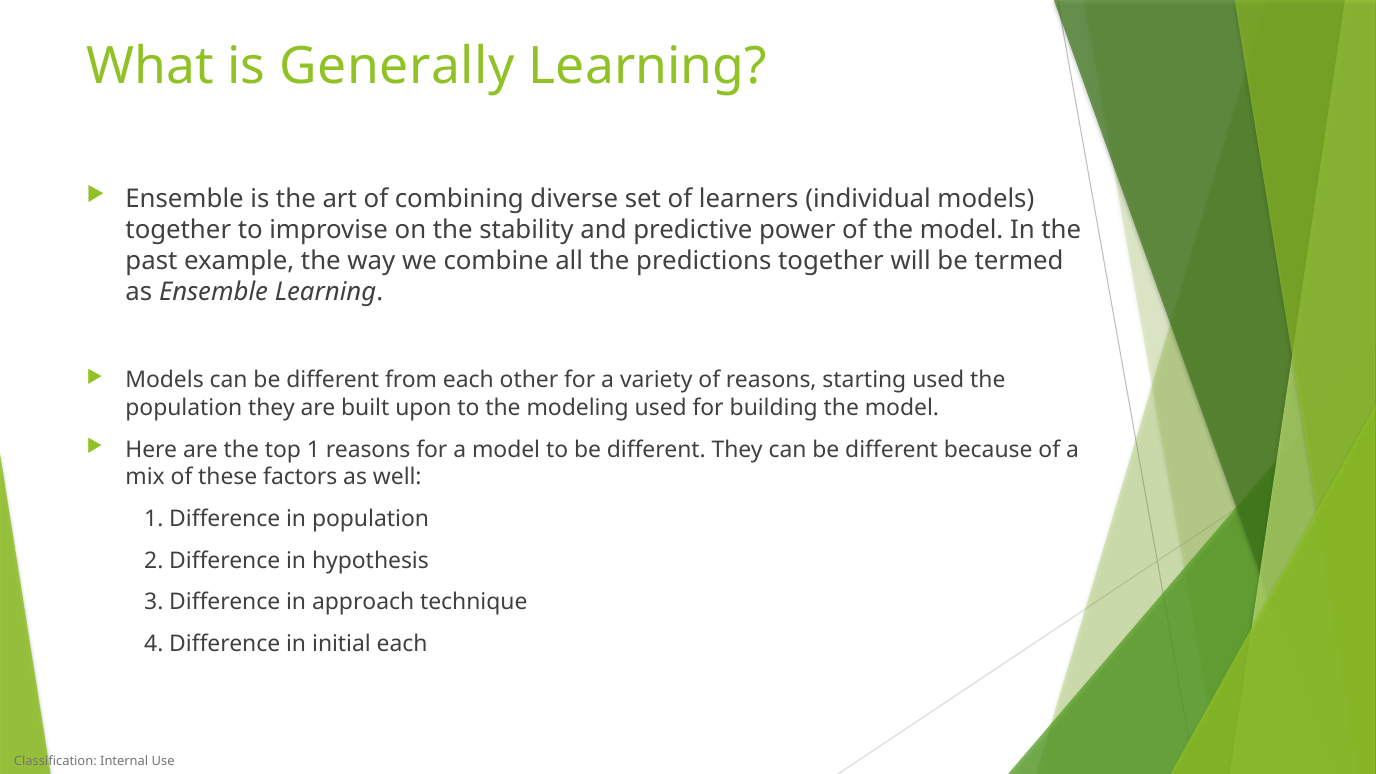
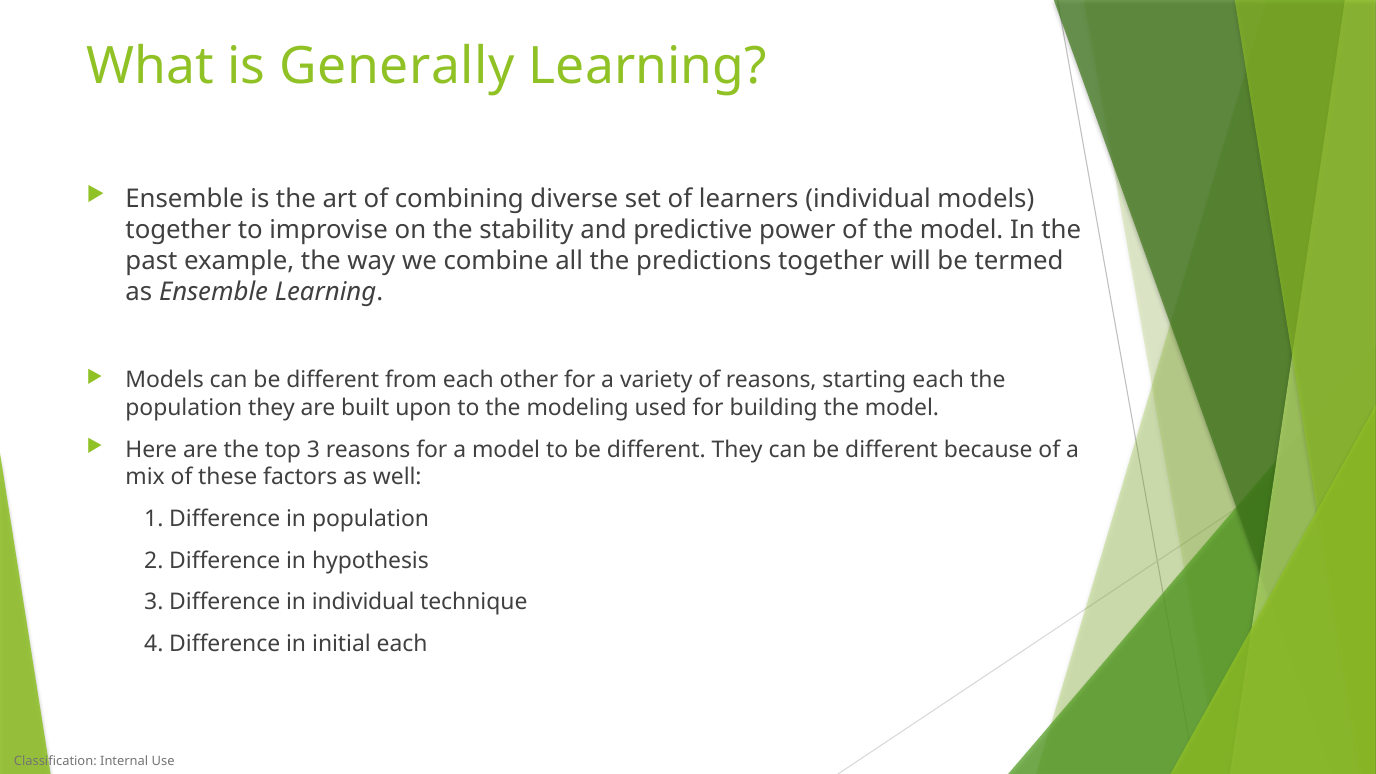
starting used: used -> each
top 1: 1 -> 3
in approach: approach -> individual
